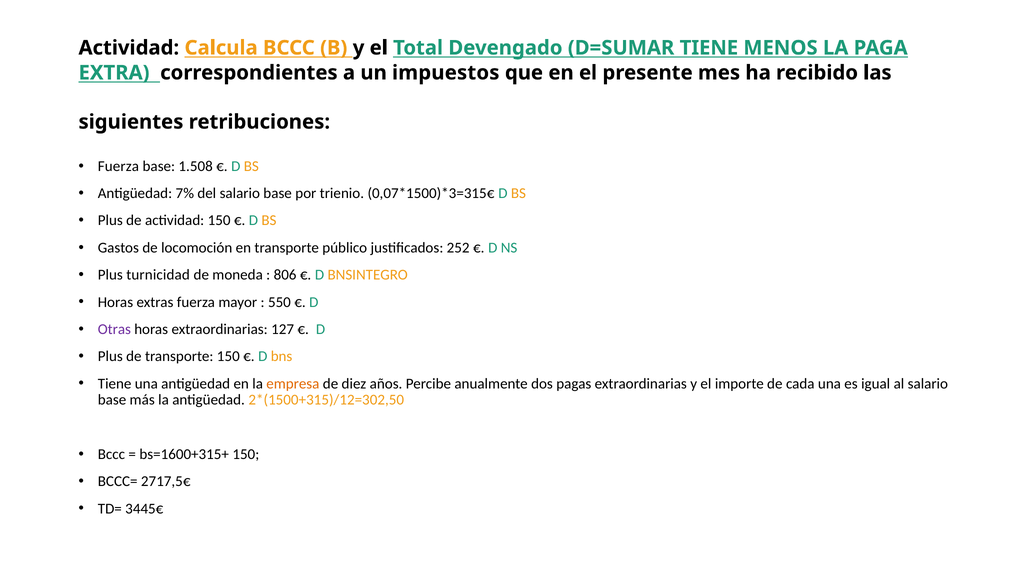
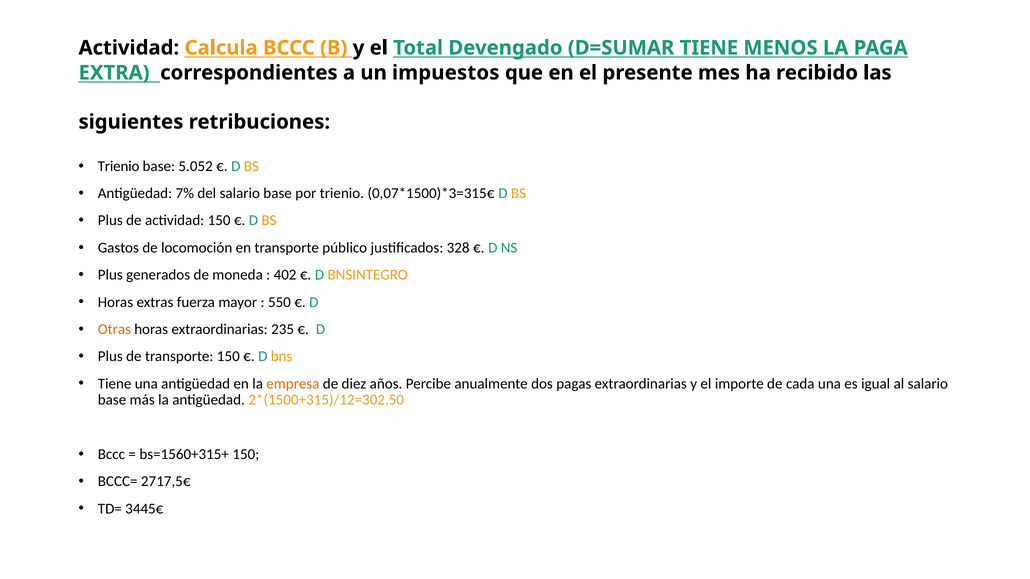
Fuerza at (118, 166): Fuerza -> Trienio
1.508: 1.508 -> 5.052
252: 252 -> 328
turnicidad: turnicidad -> generados
806: 806 -> 402
Otras colour: purple -> orange
127: 127 -> 235
bs=1600+315+: bs=1600+315+ -> bs=1560+315+
